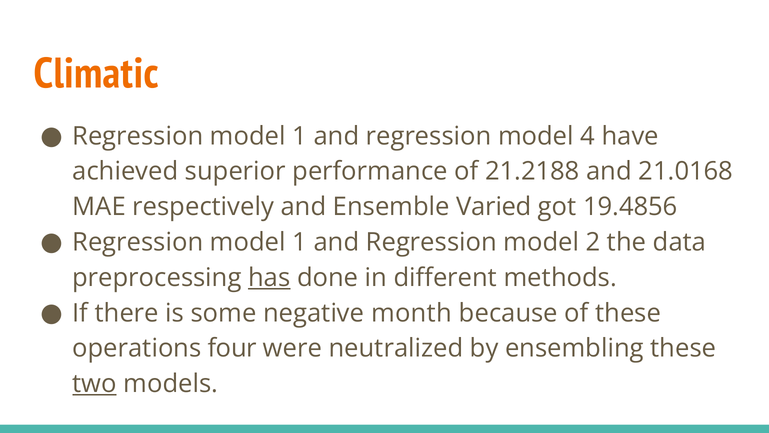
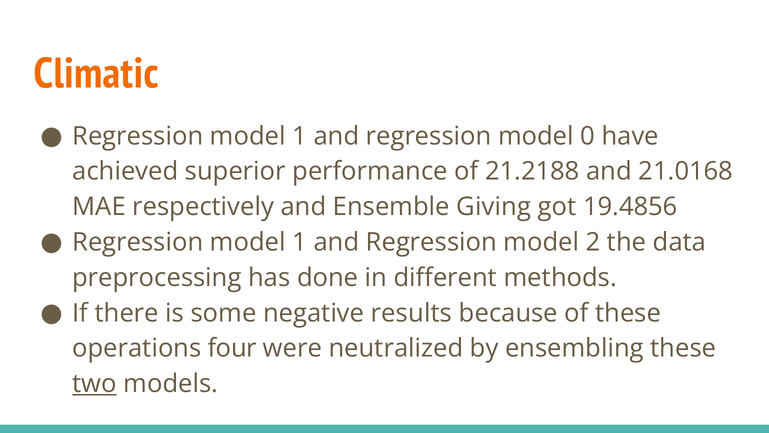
4: 4 -> 0
Varied: Varied -> Giving
has underline: present -> none
month: month -> results
